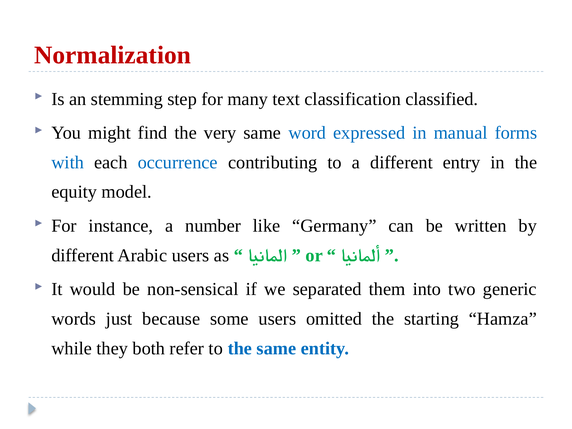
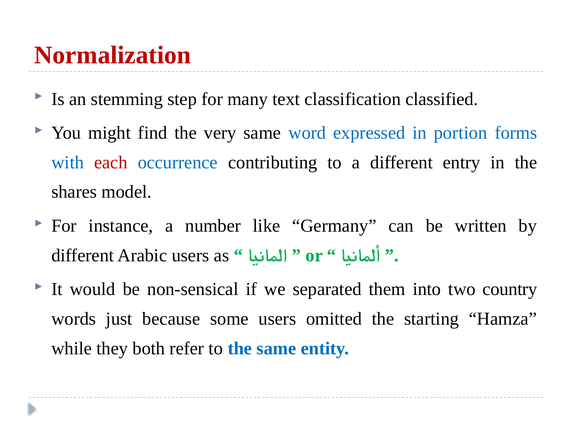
manual: manual -> portion
each colour: black -> red
equity: equity -> shares
generic: generic -> country
